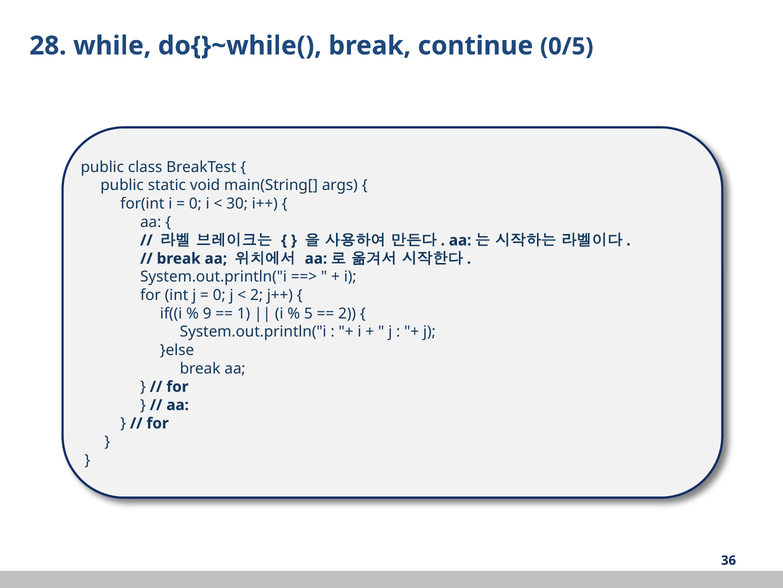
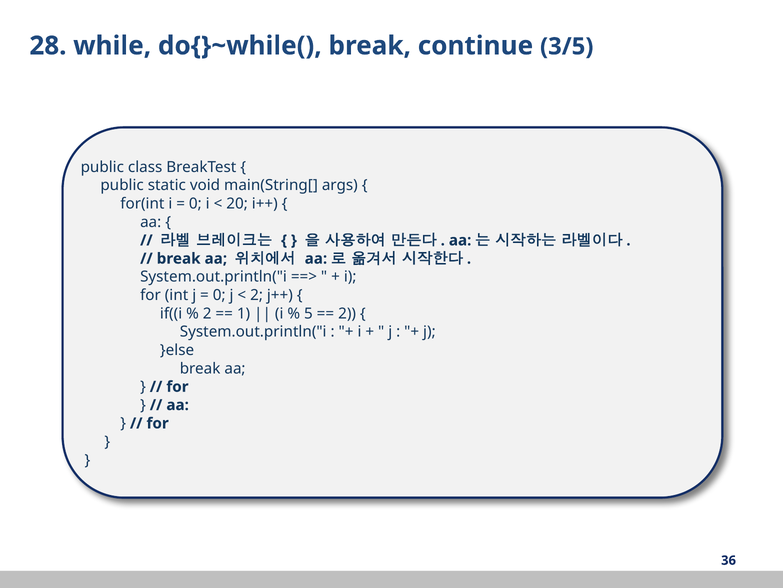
0/5: 0/5 -> 3/5
30: 30 -> 20
9 at (207, 313): 9 -> 2
